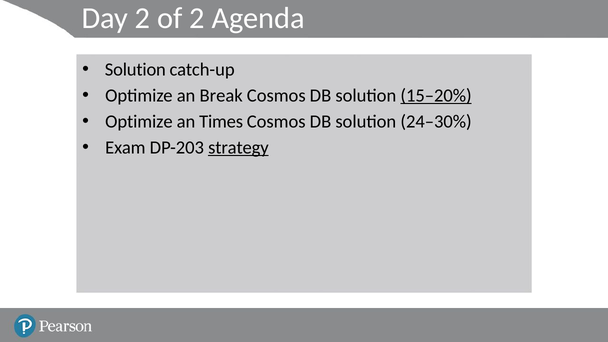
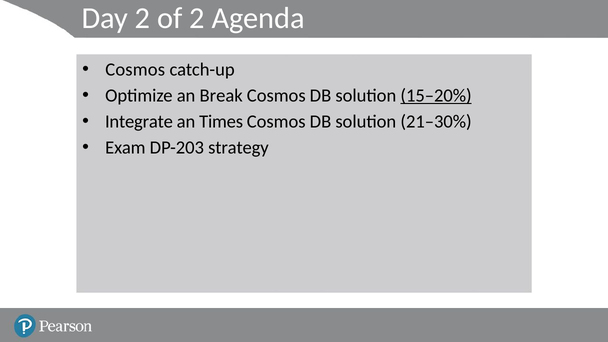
Solution at (135, 70): Solution -> Cosmos
Optimize at (139, 122): Optimize -> Integrate
24–30%: 24–30% -> 21–30%
strategy underline: present -> none
